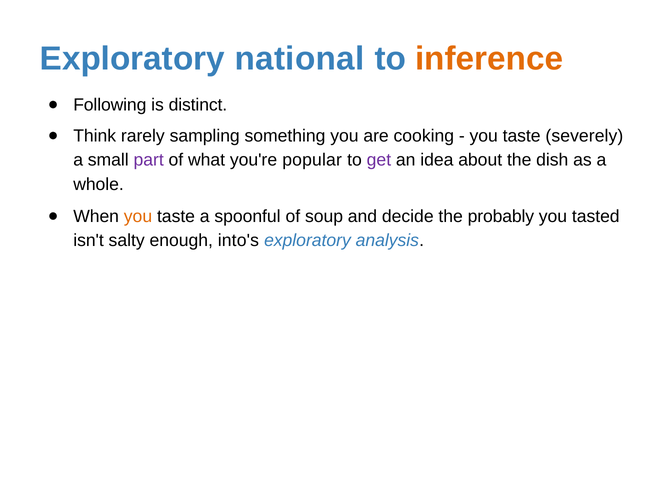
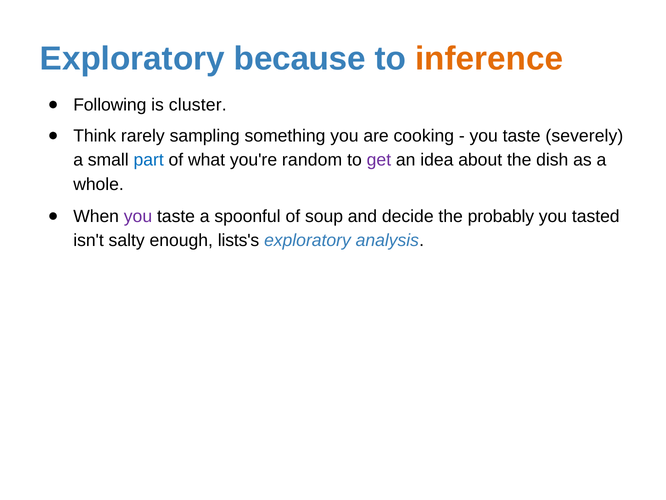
national: national -> because
distinct: distinct -> cluster
part colour: purple -> blue
popular: popular -> random
you at (138, 216) colour: orange -> purple
into's: into's -> lists's
